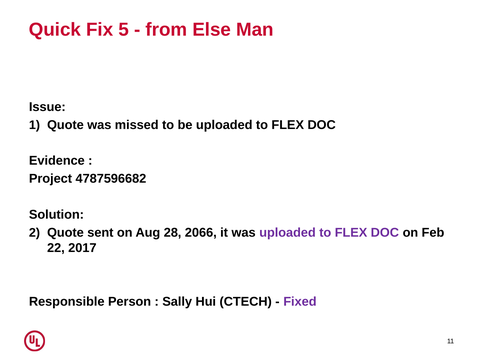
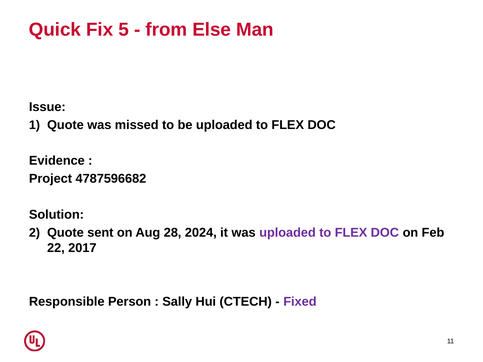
2066: 2066 -> 2024
